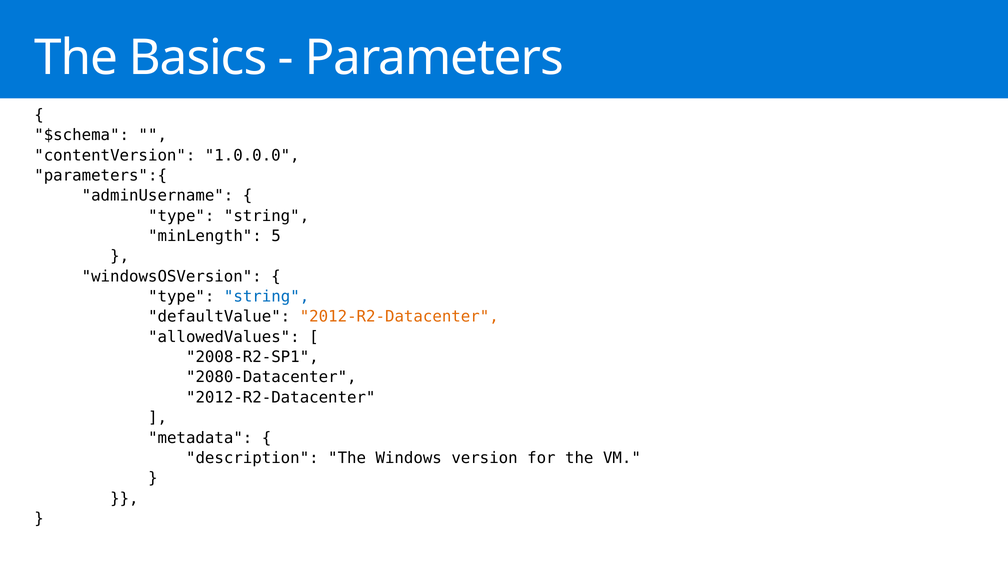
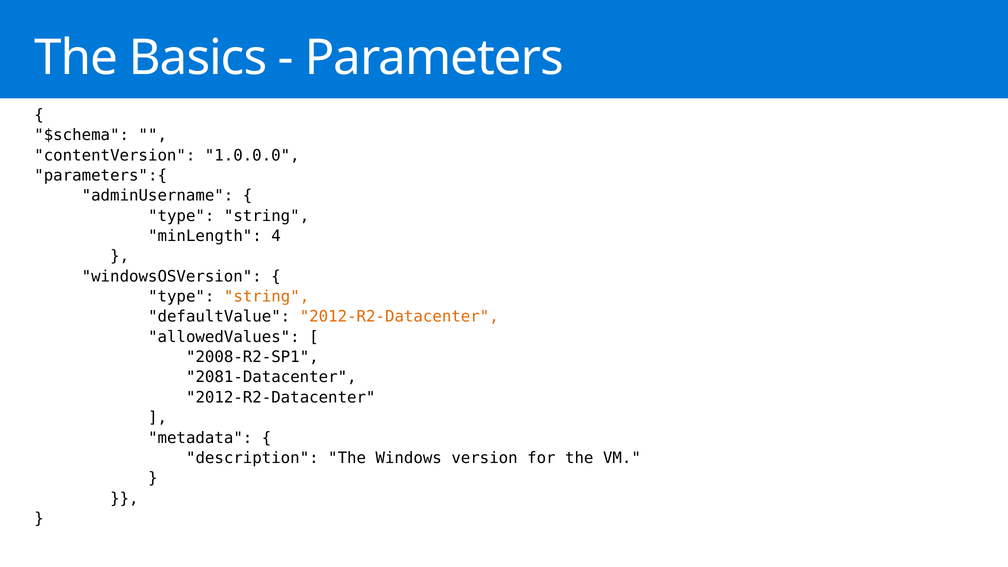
5: 5 -> 4
string at (267, 297) colour: blue -> orange
2080-Datacenter: 2080-Datacenter -> 2081-Datacenter
